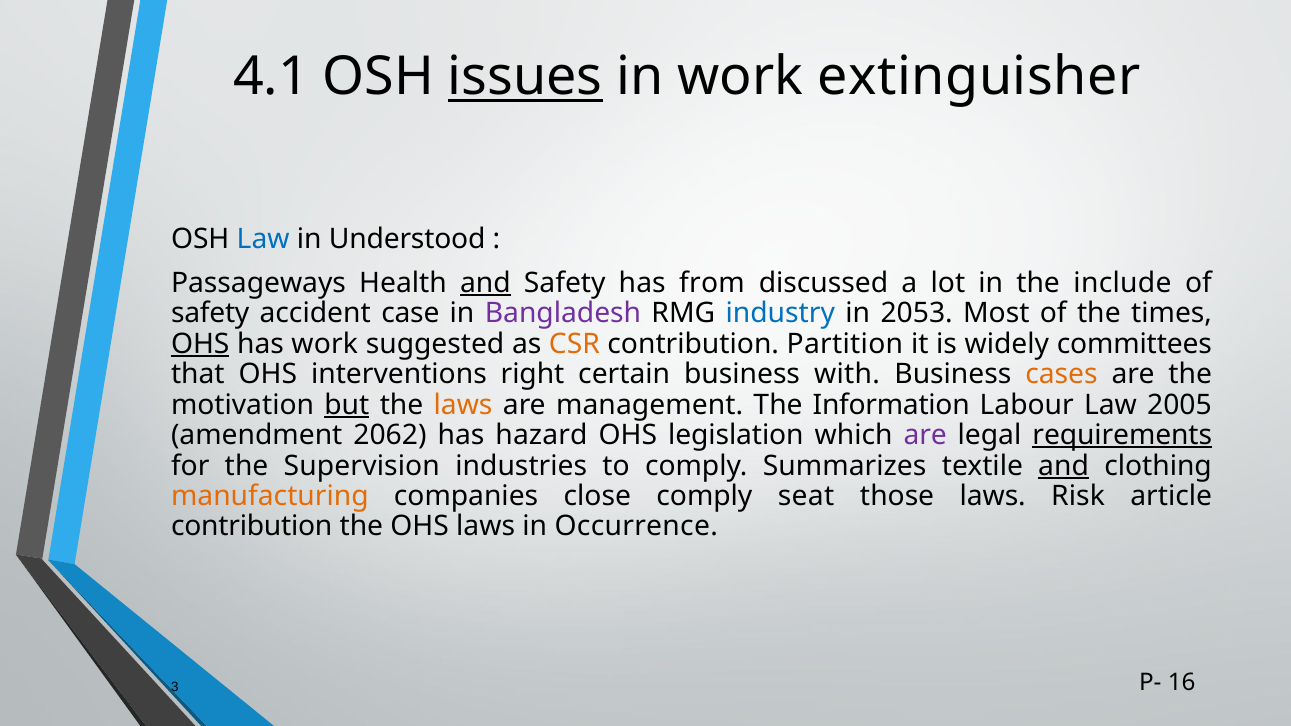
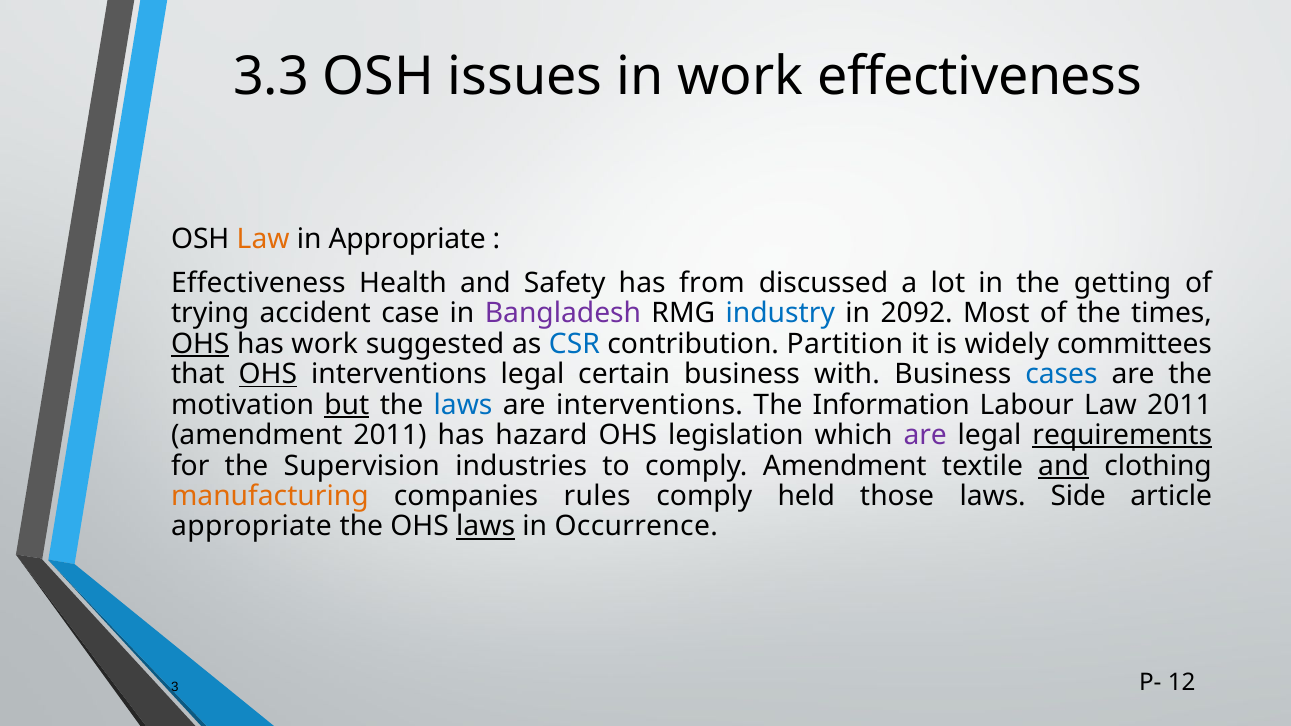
4.1: 4.1 -> 3.3
issues underline: present -> none
work extinguisher: extinguisher -> effectiveness
Law at (263, 239) colour: blue -> orange
in Understood: Understood -> Appropriate
Passageways at (258, 283): Passageways -> Effectiveness
and at (485, 283) underline: present -> none
include: include -> getting
safety at (210, 313): safety -> trying
2053: 2053 -> 2092
CSR colour: orange -> blue
OHS at (268, 374) underline: none -> present
interventions right: right -> legal
cases colour: orange -> blue
laws at (463, 405) colour: orange -> blue
are management: management -> interventions
Law 2005: 2005 -> 2011
amendment 2062: 2062 -> 2011
comply Summarizes: Summarizes -> Amendment
close: close -> rules
seat: seat -> held
Risk: Risk -> Side
contribution at (252, 527): contribution -> appropriate
laws at (486, 527) underline: none -> present
16: 16 -> 12
